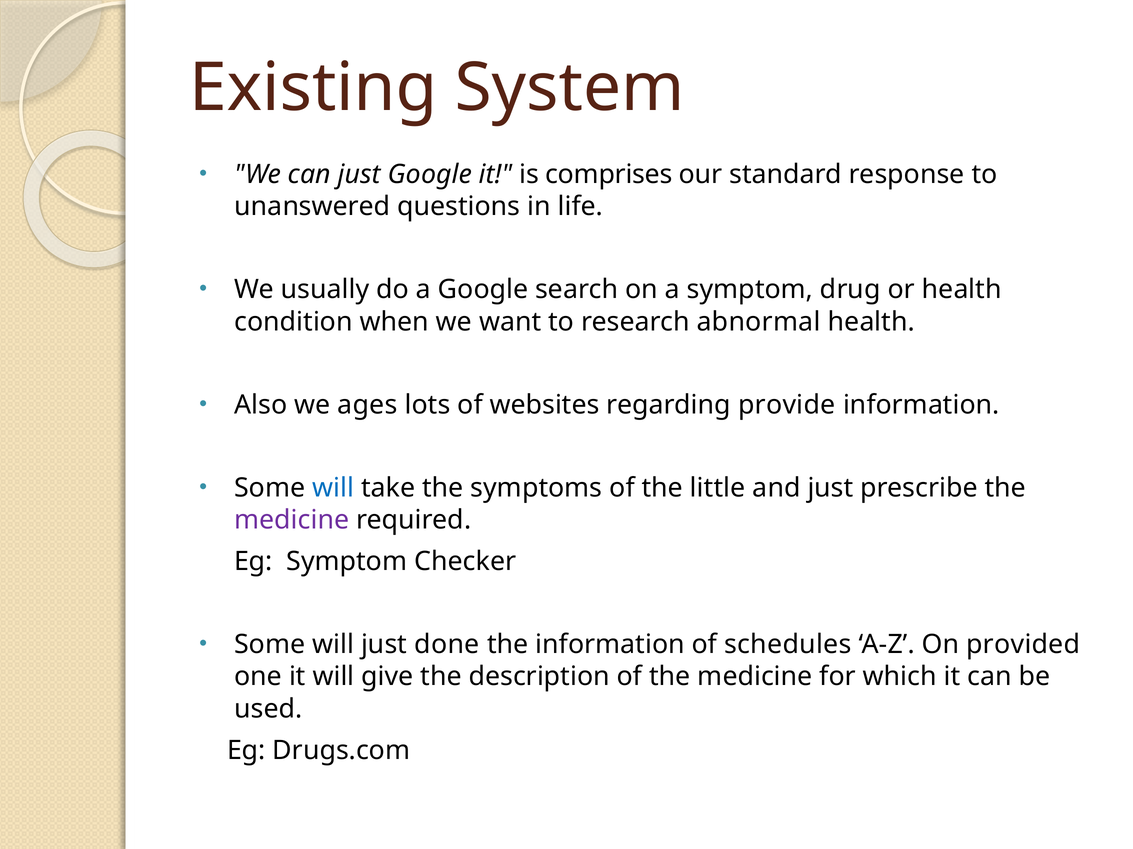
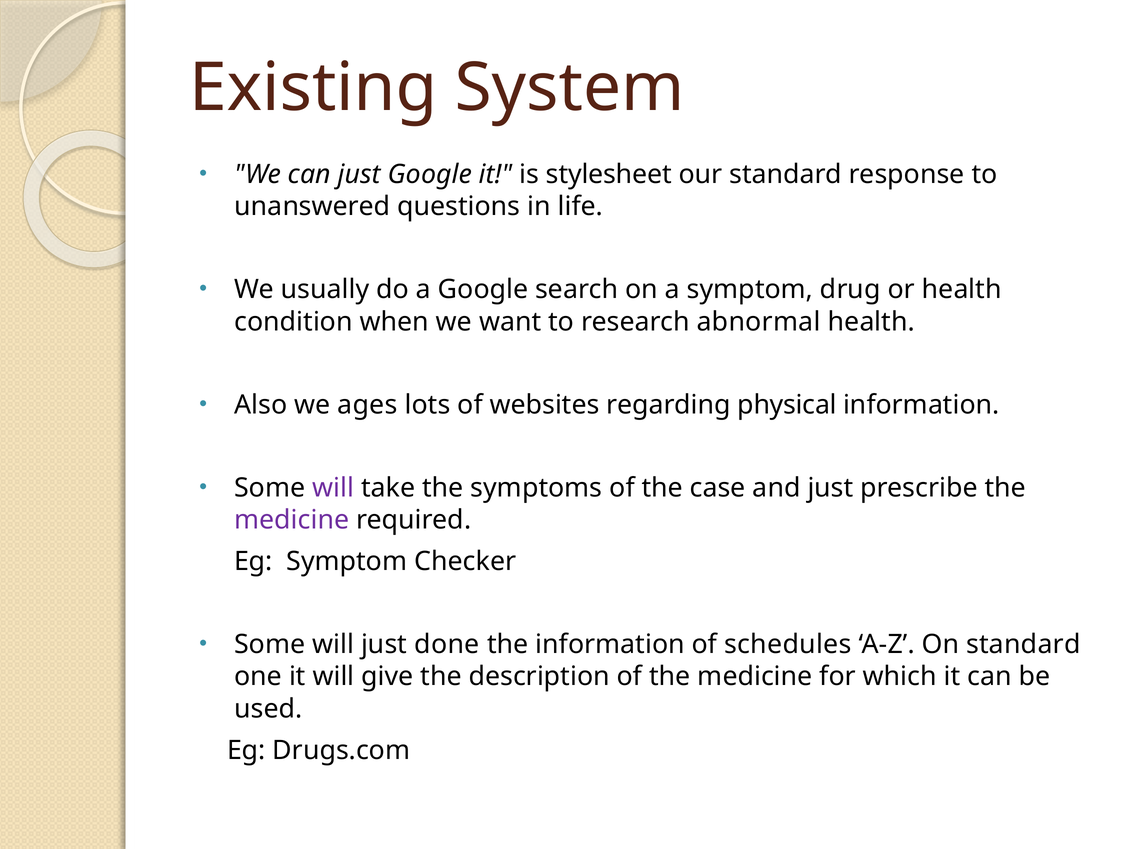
comprises: comprises -> stylesheet
provide: provide -> physical
will at (333, 488) colour: blue -> purple
little: little -> case
On provided: provided -> standard
